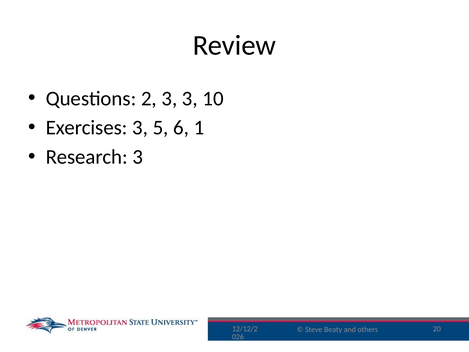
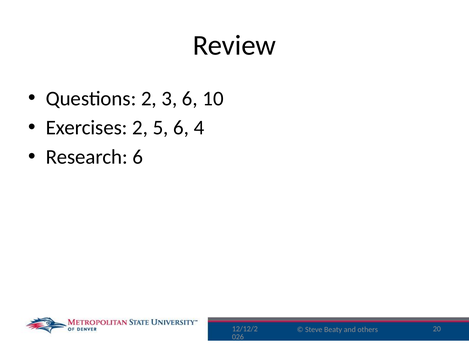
3 3: 3 -> 6
Exercises 3: 3 -> 2
1: 1 -> 4
Research 3: 3 -> 6
